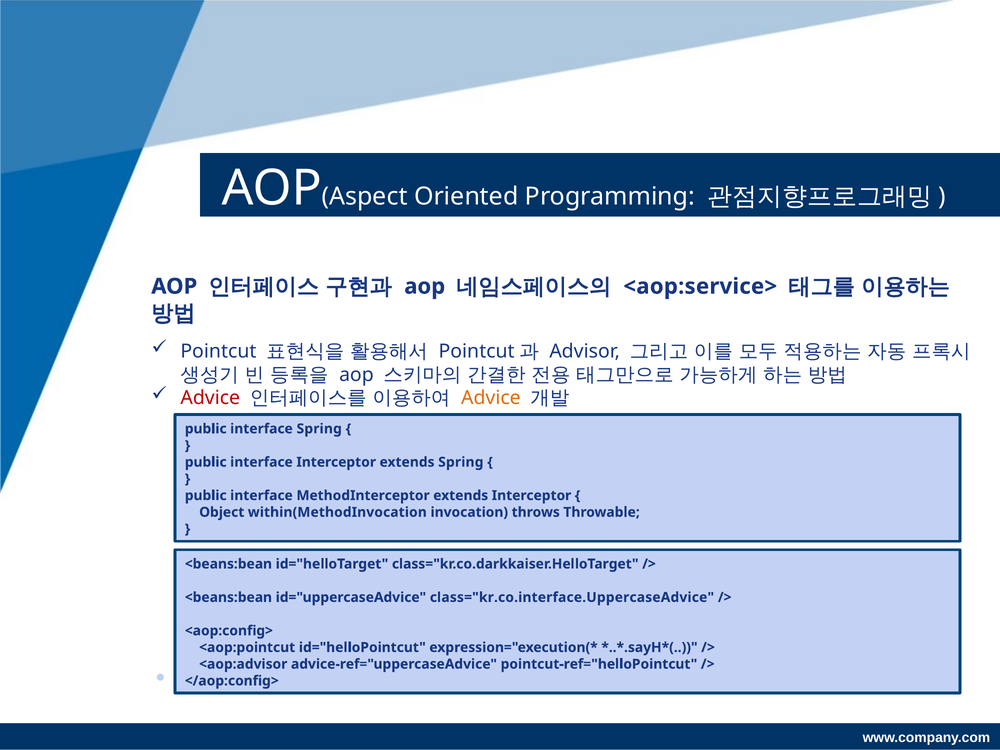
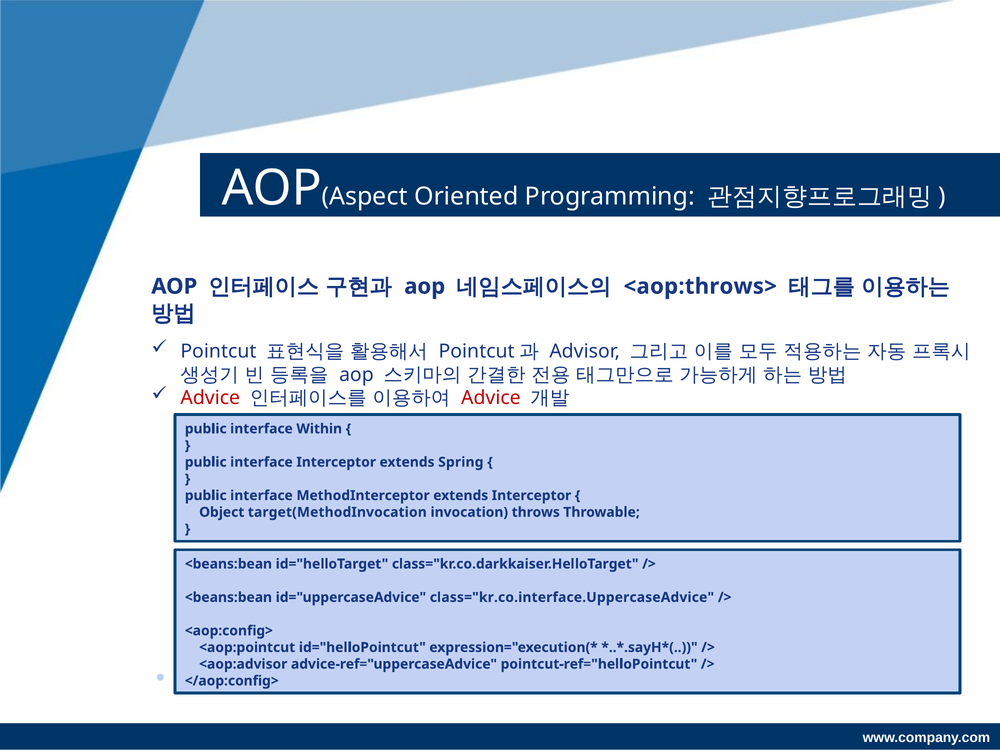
<aop:service>: <aop:service> -> <aop:throws>
Advice at (491, 398) colour: orange -> red
interface Spring: Spring -> Within
within(MethodInvocation: within(MethodInvocation -> target(MethodInvocation
